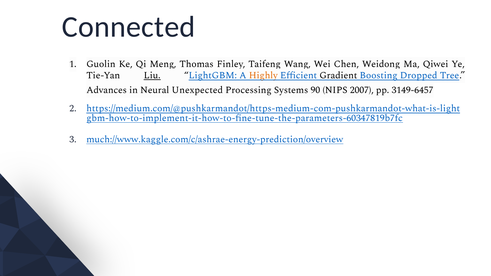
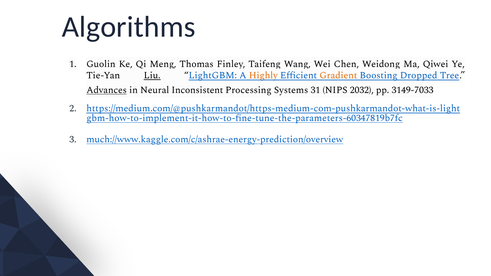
Connected: Connected -> Algorithms
Gradient colour: black -> orange
Advances underline: none -> present
Unexpected: Unexpected -> Inconsistent
90: 90 -> 31
2007: 2007 -> 2032
3149-6457: 3149-6457 -> 3149-7033
